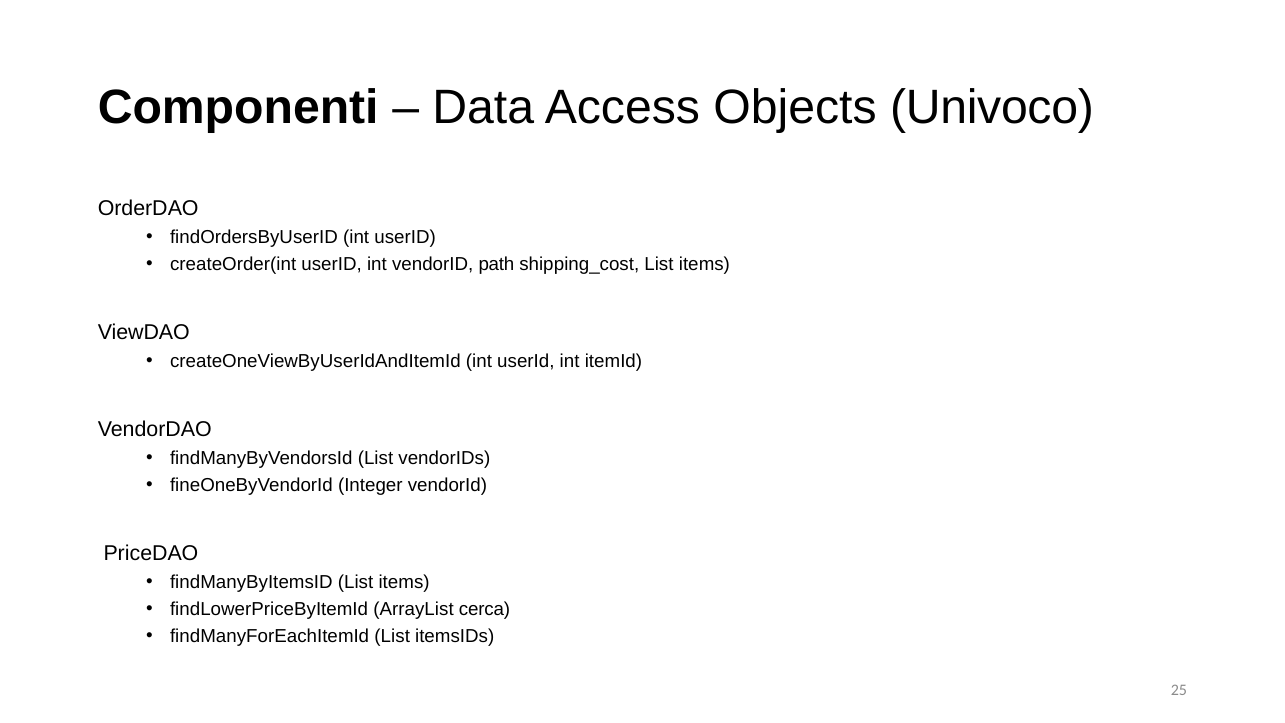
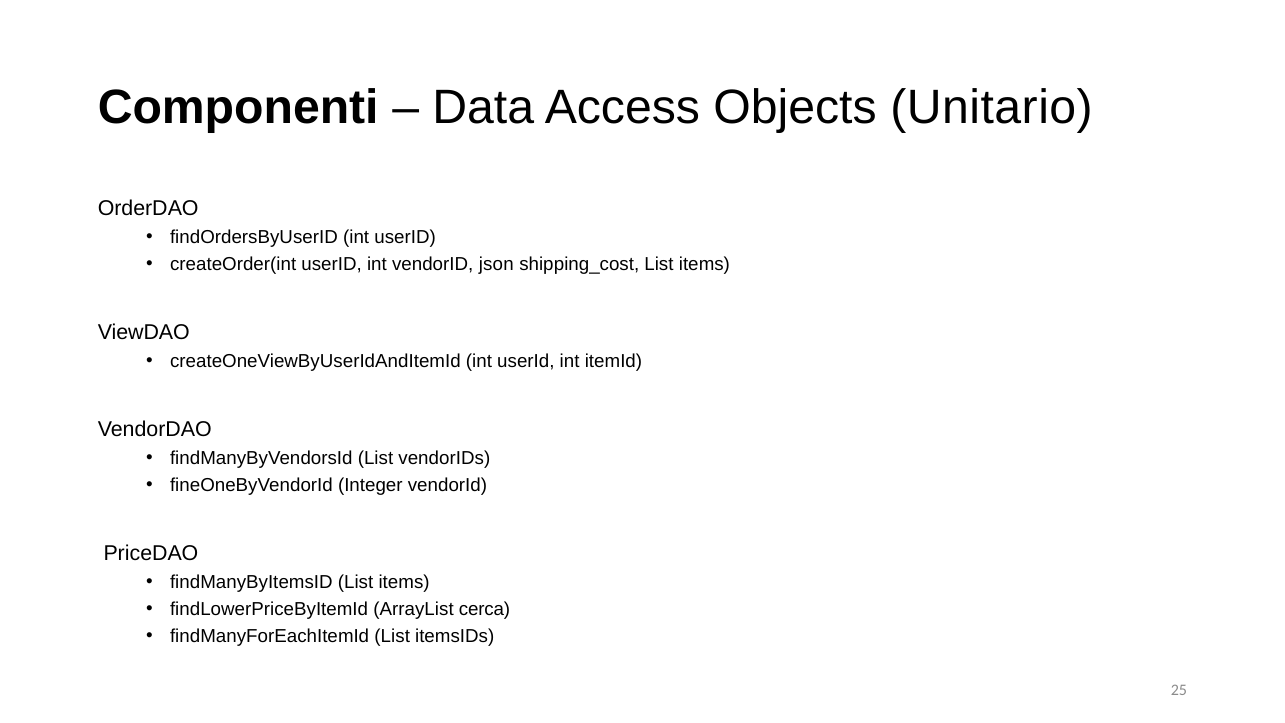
Univoco: Univoco -> Unitario
path: path -> json
